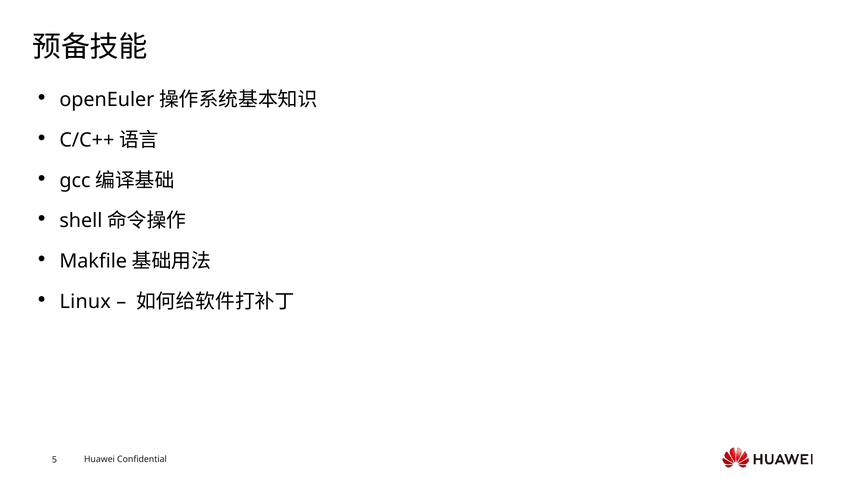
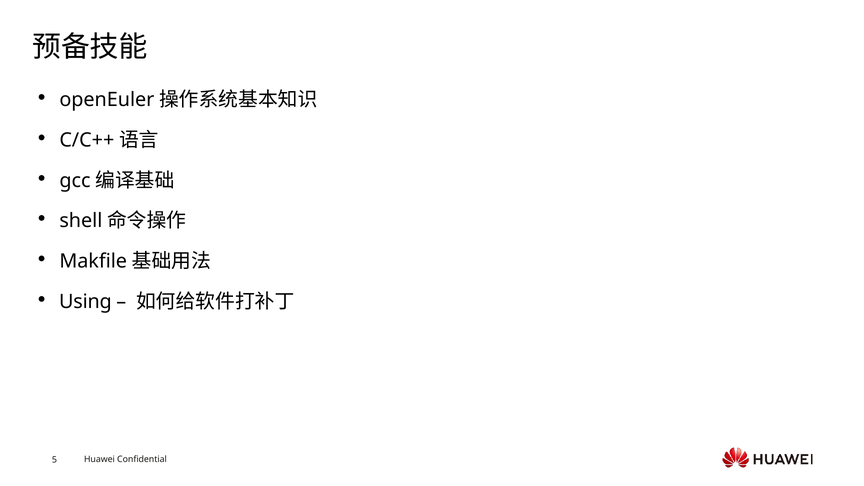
Linux: Linux -> Using
